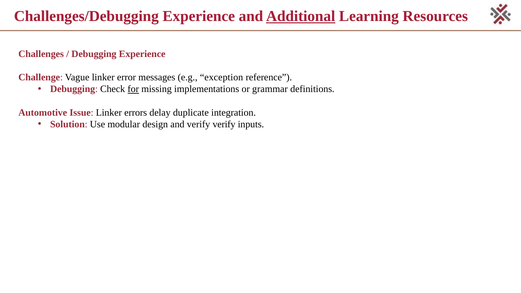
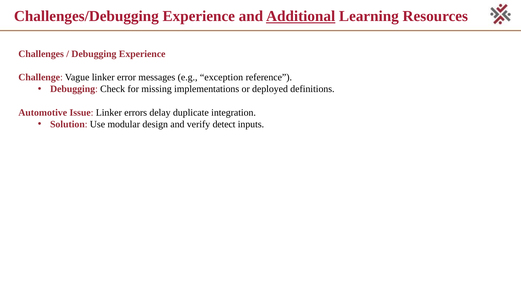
for underline: present -> none
grammar: grammar -> deployed
verify verify: verify -> detect
